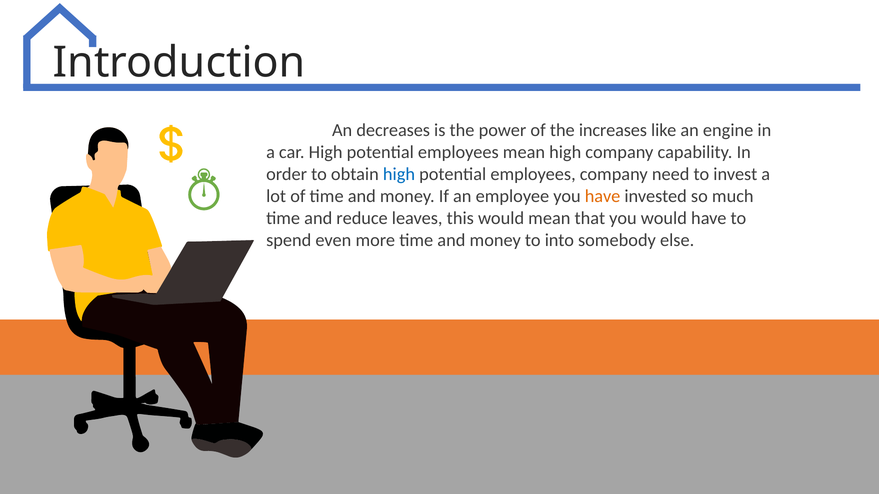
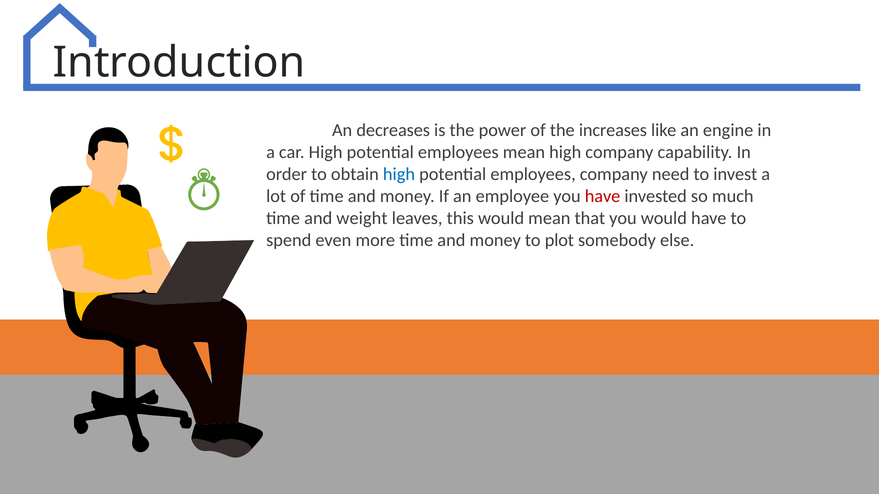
have at (603, 196) colour: orange -> red
reduce: reduce -> weight
into: into -> plot
